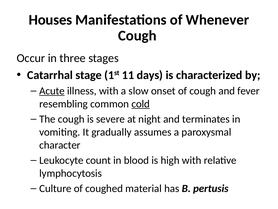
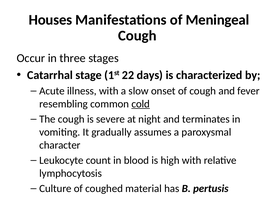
Whenever: Whenever -> Meningeal
11: 11 -> 22
Acute underline: present -> none
